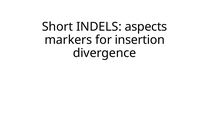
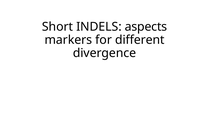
insertion: insertion -> different
